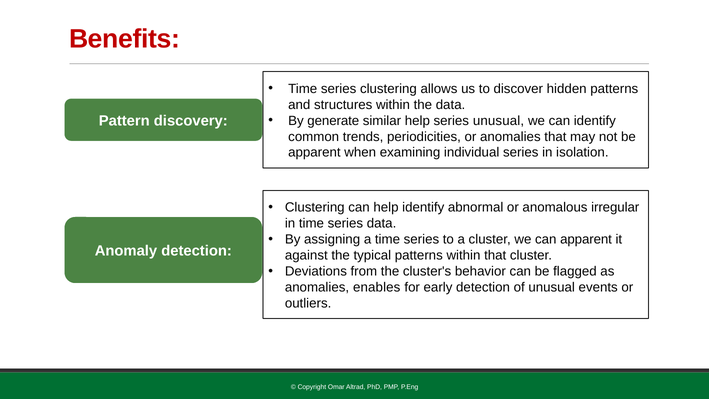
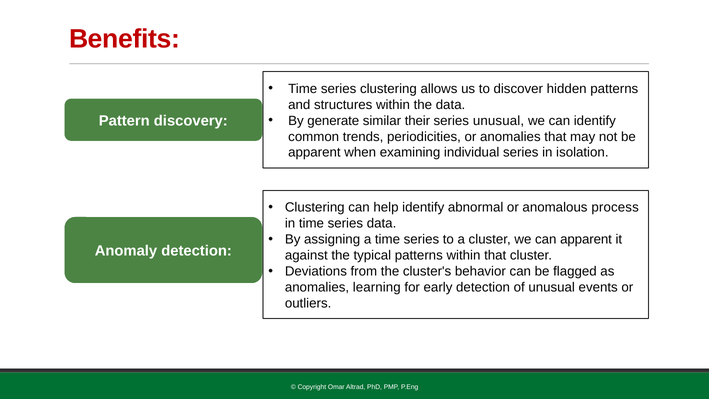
similar help: help -> their
irregular: irregular -> process
enables: enables -> learning
